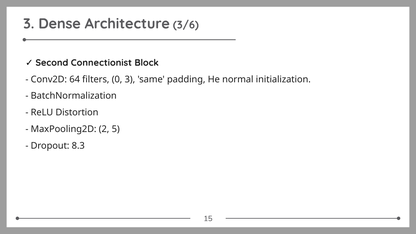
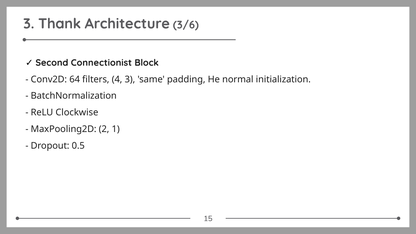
Dense: Dense -> Thank
0: 0 -> 4
Distortion: Distortion -> Clockwise
5: 5 -> 1
8.3: 8.3 -> 0.5
